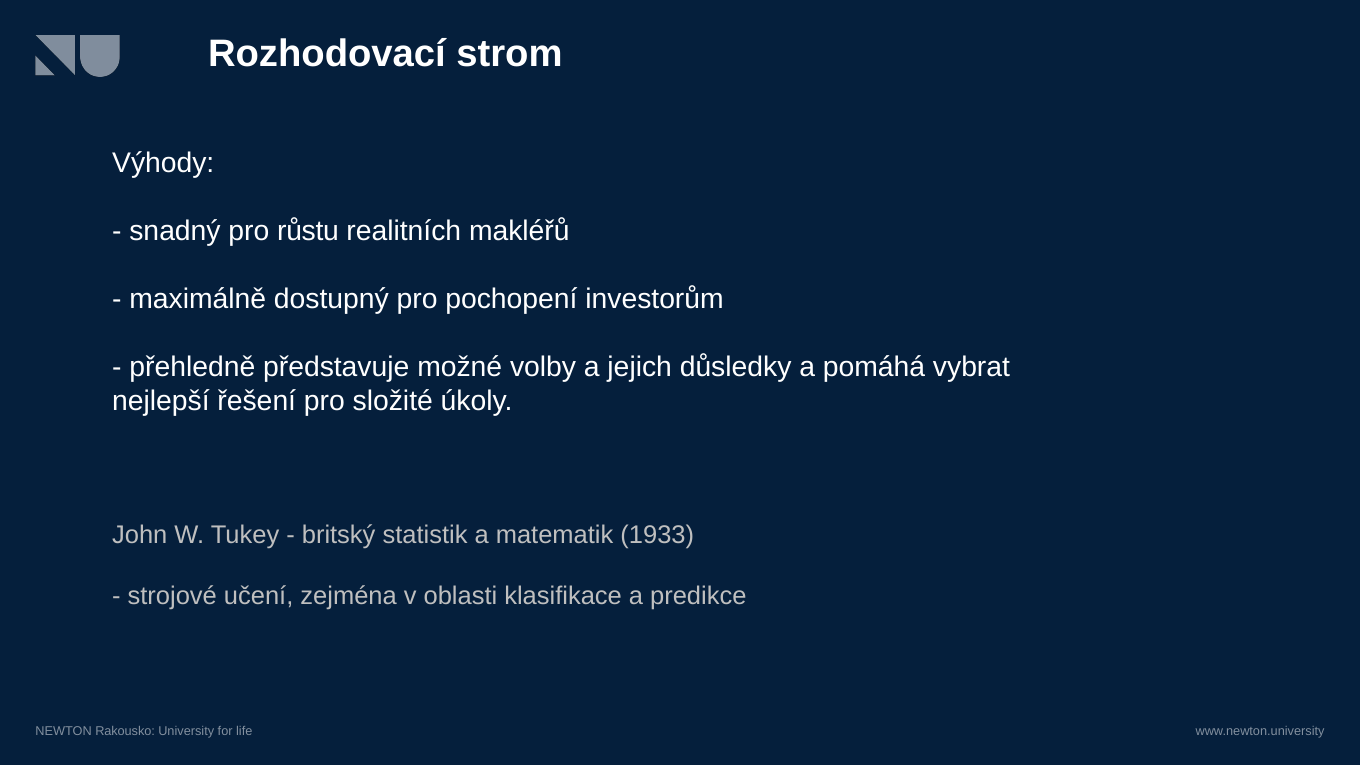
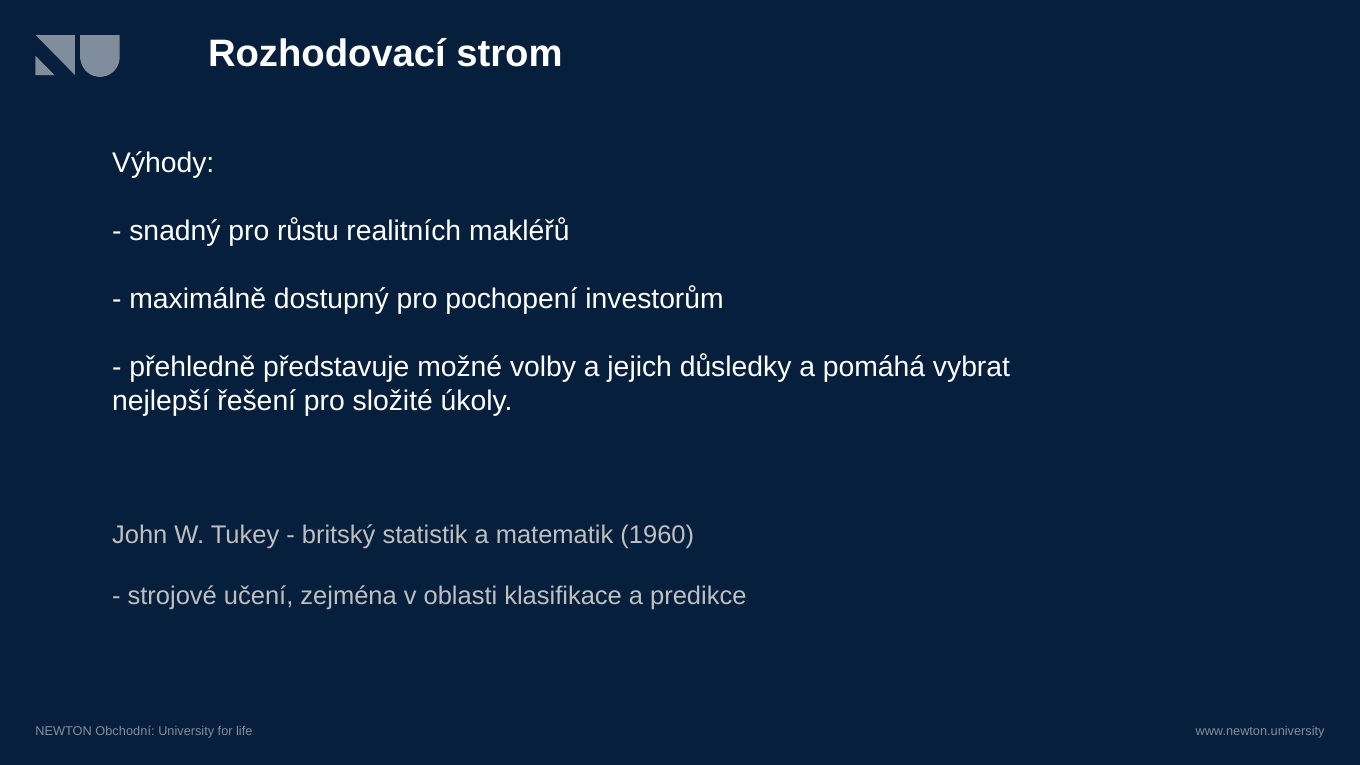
1933: 1933 -> 1960
Rakousko: Rakousko -> Obchodní
